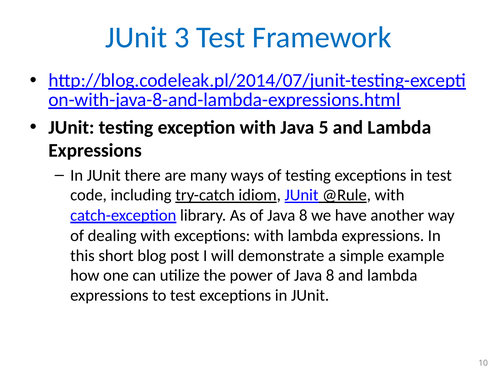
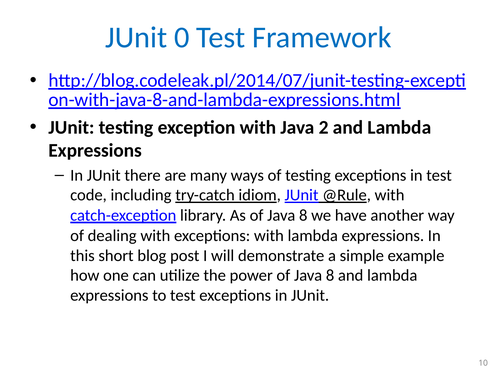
3: 3 -> 0
5: 5 -> 2
